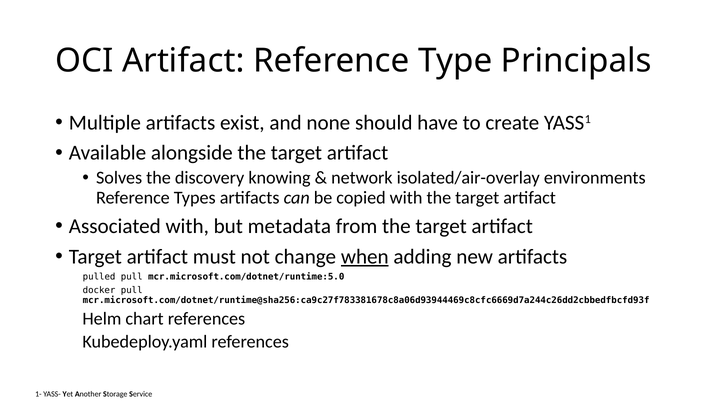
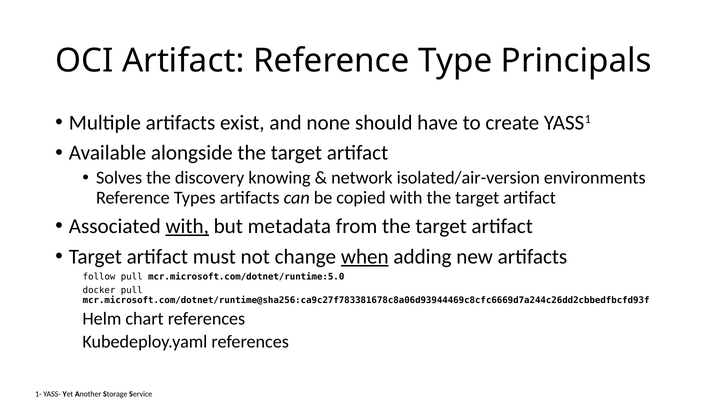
isolated/air-overlay: isolated/air-overlay -> isolated/air-version
with at (187, 226) underline: none -> present
pulled: pulled -> follow
